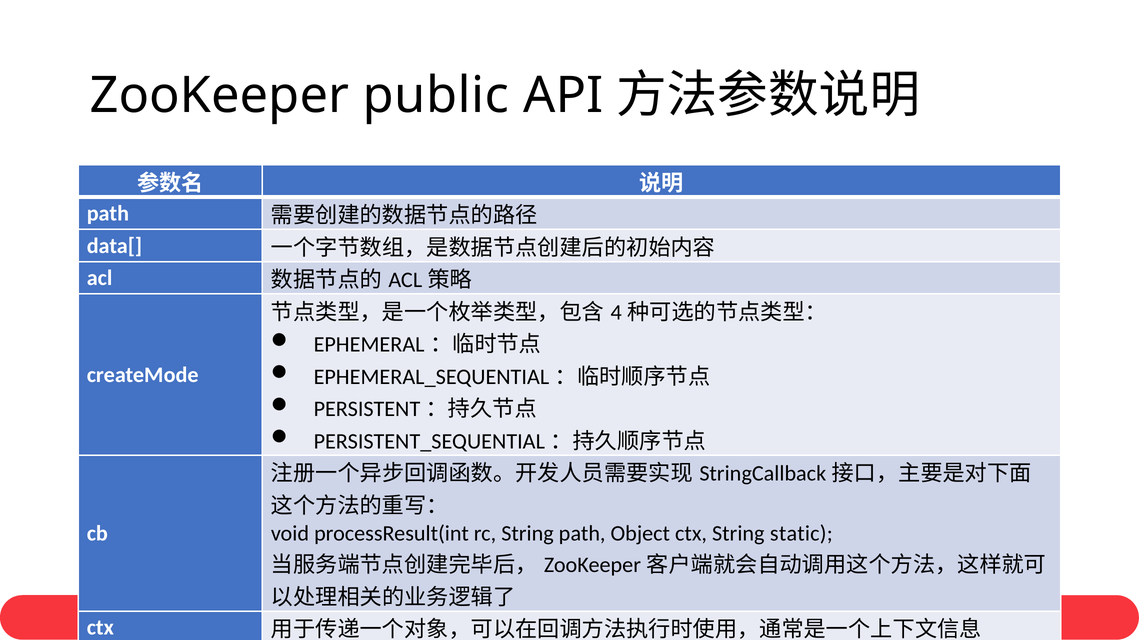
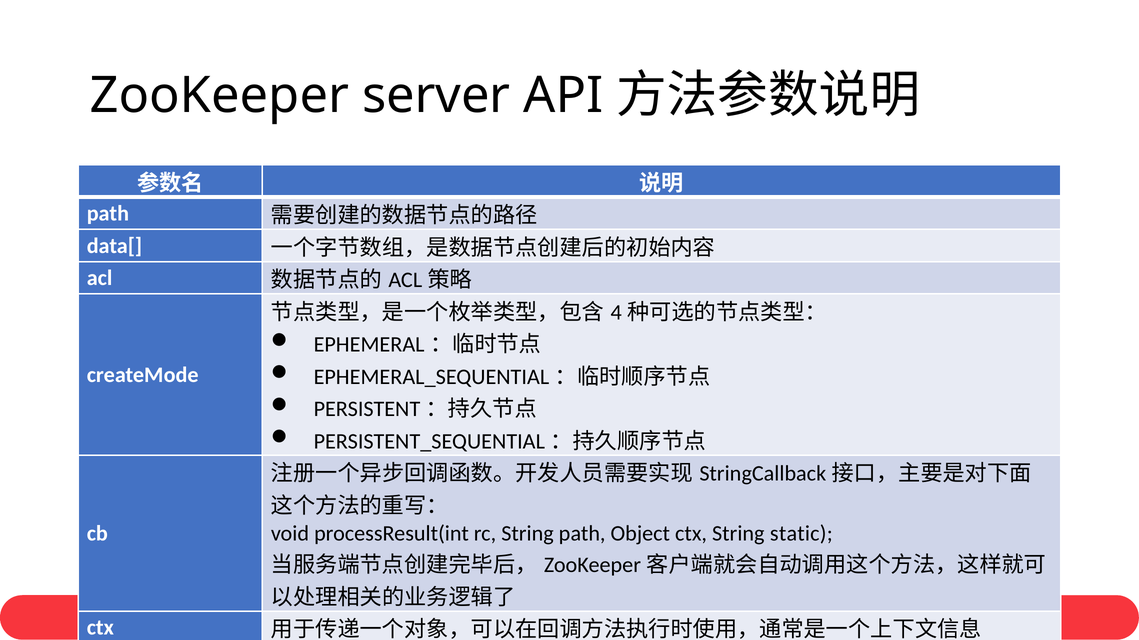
public: public -> server
